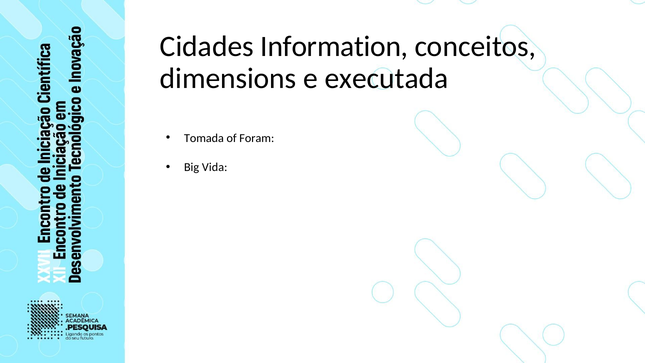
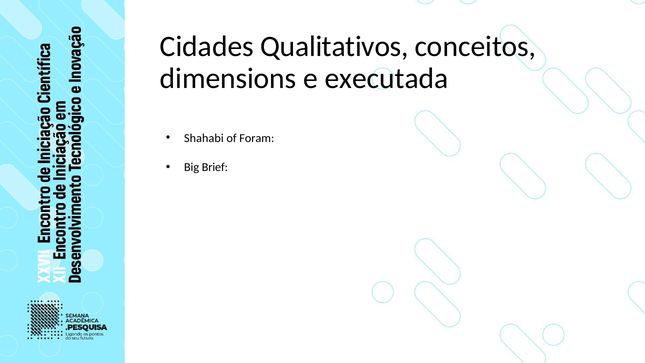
Information: Information -> Qualitativos
Tomada: Tomada -> Shahabi
Vida: Vida -> Brief
